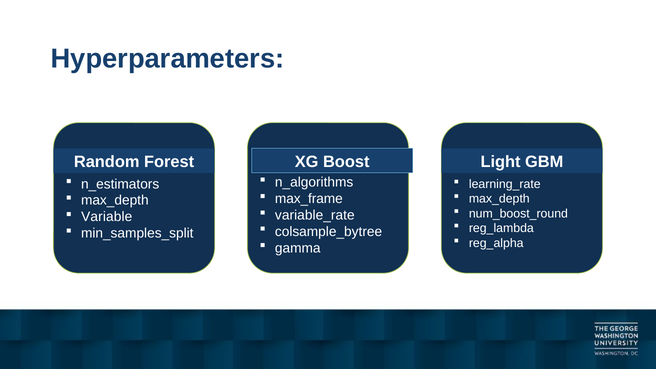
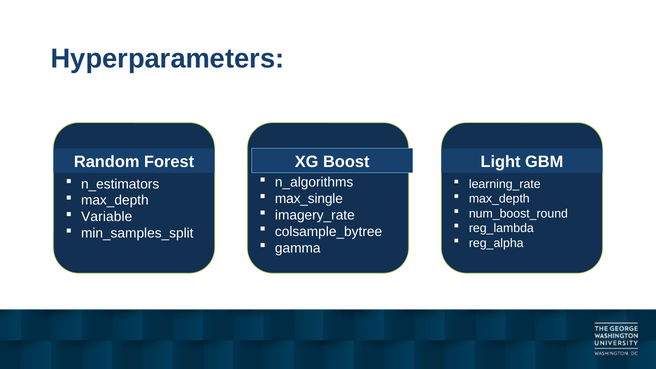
max_frame: max_frame -> max_single
variable_rate: variable_rate -> imagery_rate
